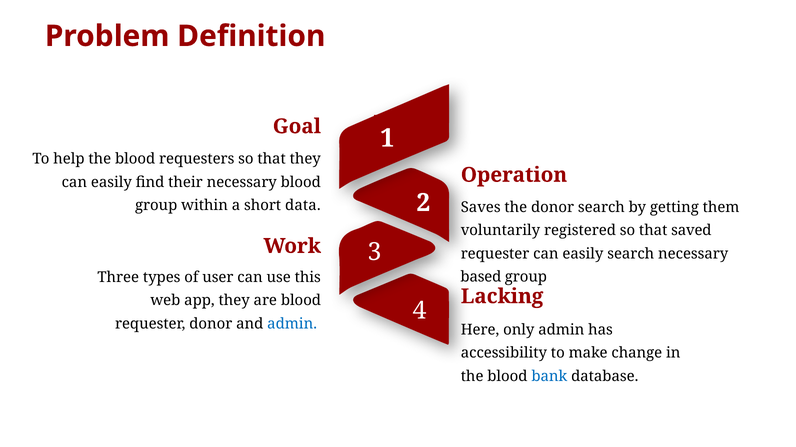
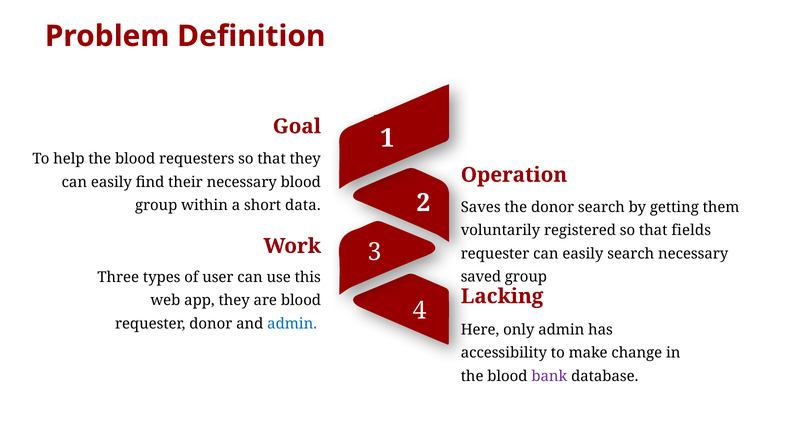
saved: saved -> fields
based: based -> saved
bank colour: blue -> purple
